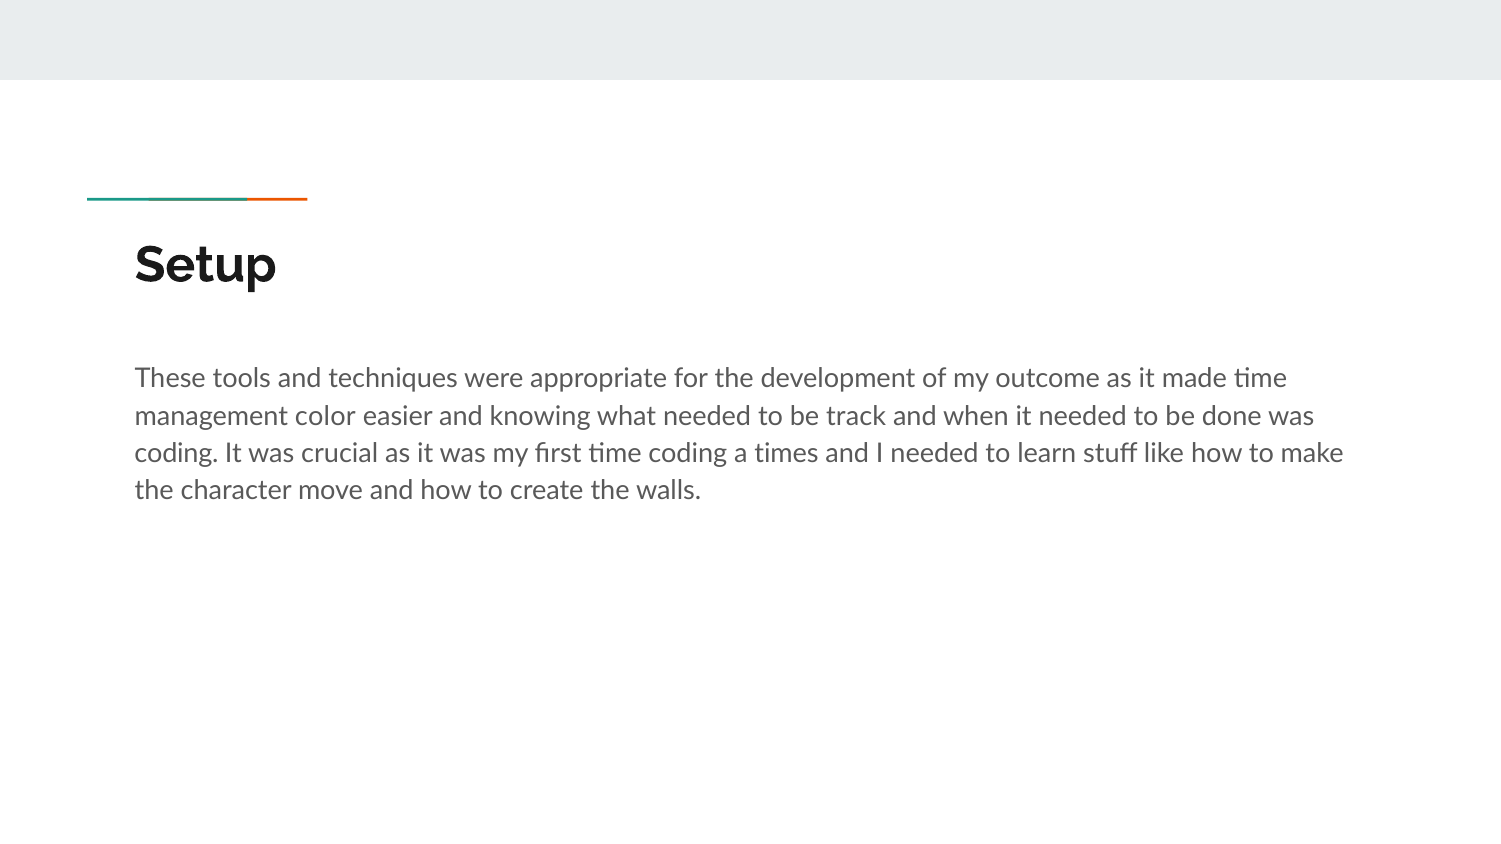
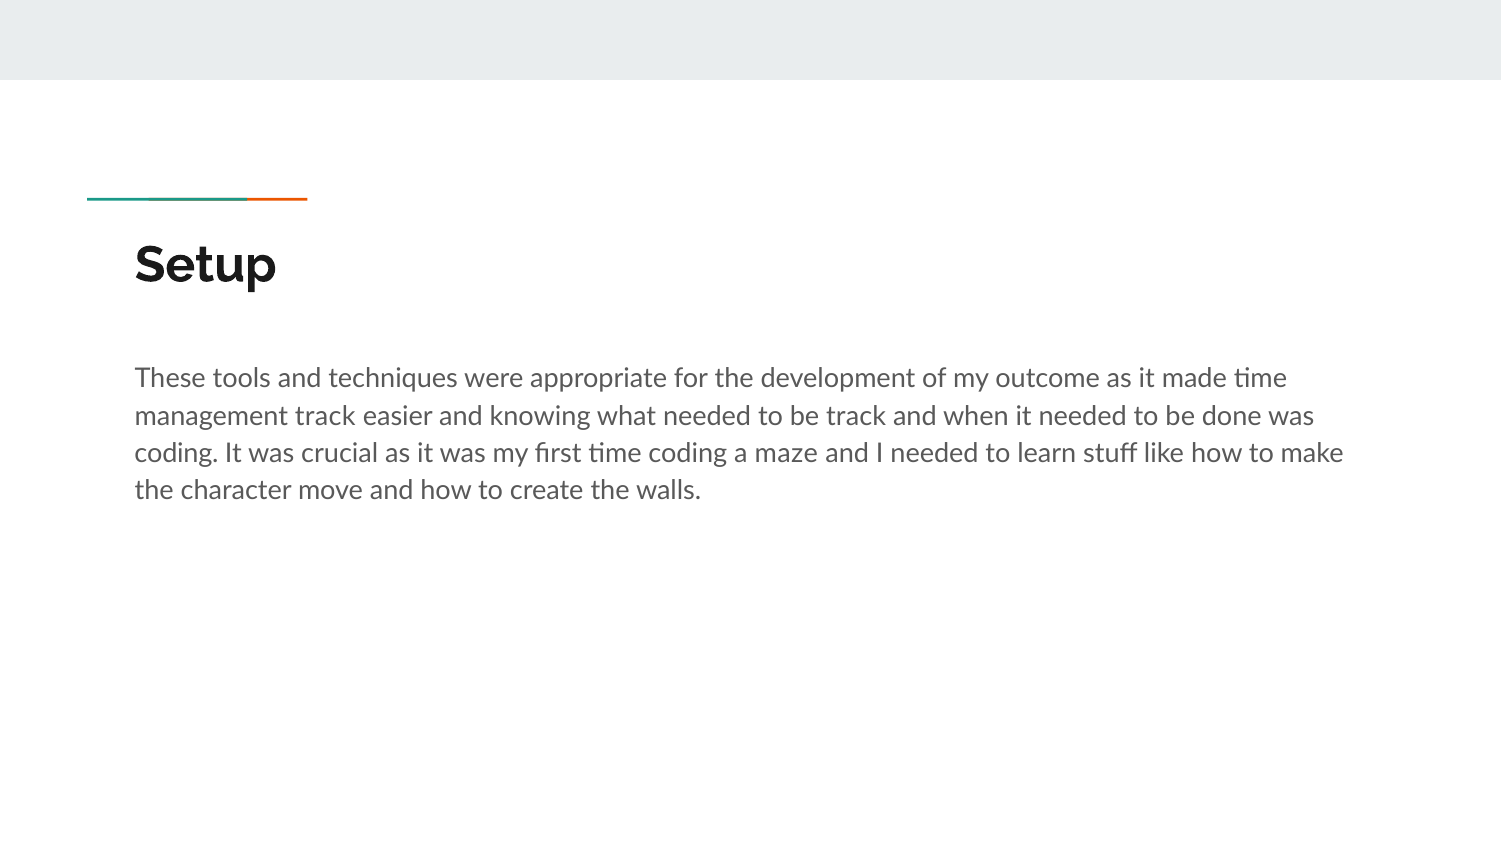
management color: color -> track
times: times -> maze
